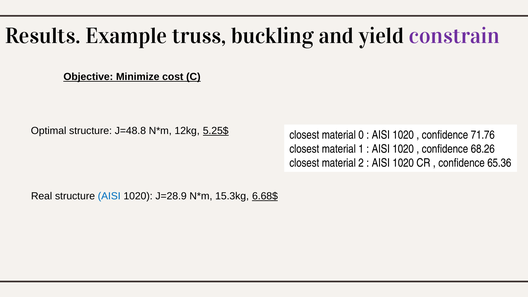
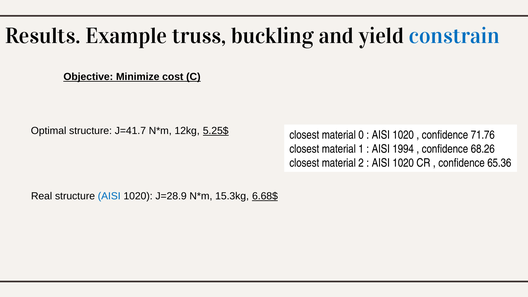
constrain colour: purple -> blue
J=48.8: J=48.8 -> J=41.7
1020 at (403, 149): 1020 -> 1994
